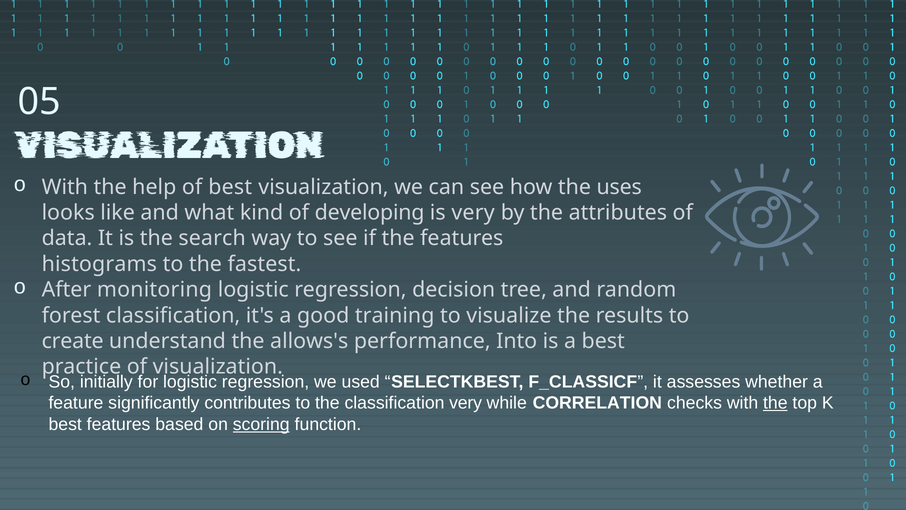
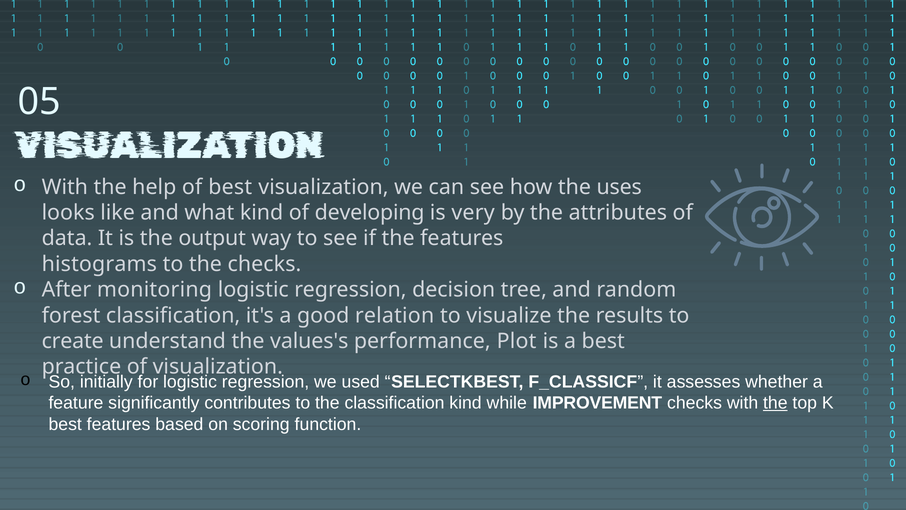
search: search -> output
the fastest: fastest -> checks
training: training -> relation
allows's: allows's -> values's
Into: Into -> Plot
classification very: very -> kind
CORRELATION: CORRELATION -> IMPROVEMENT
scoring underline: present -> none
